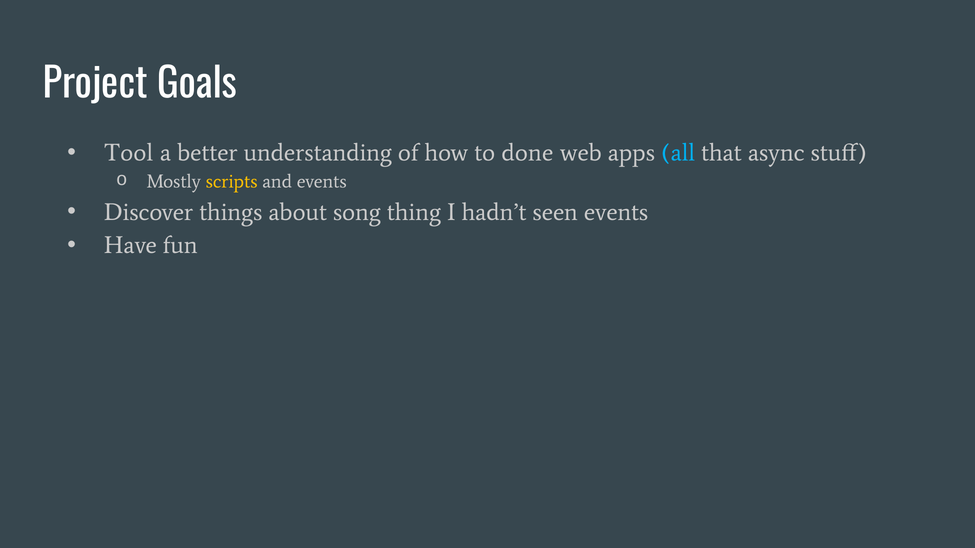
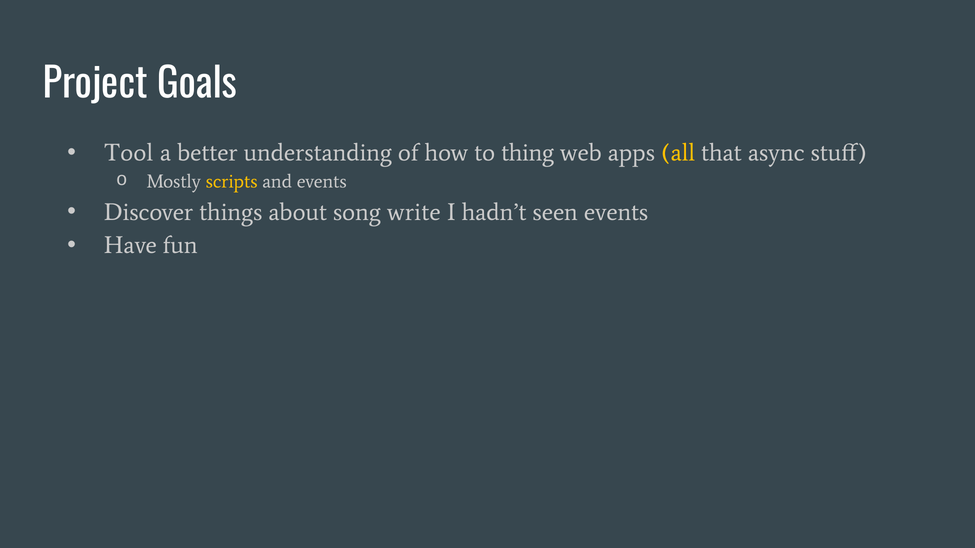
done: done -> thing
all colour: light blue -> yellow
thing: thing -> write
